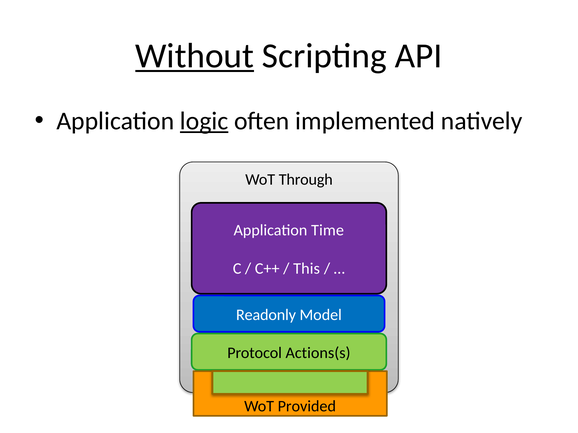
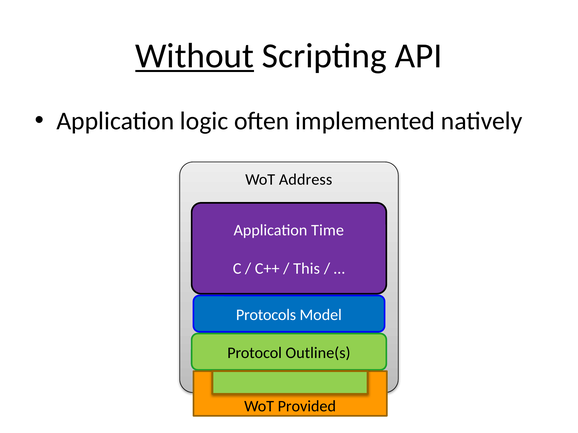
logic underline: present -> none
Through: Through -> Address
Readonly: Readonly -> Protocols
Actions(s: Actions(s -> Outline(s
